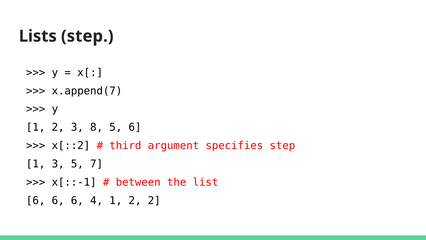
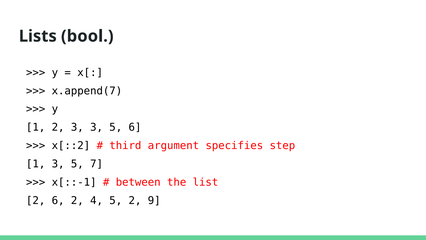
Lists step: step -> bool
3 8: 8 -> 3
6 at (36, 200): 6 -> 2
6 at (77, 200): 6 -> 2
4 1: 1 -> 5
2 2: 2 -> 9
